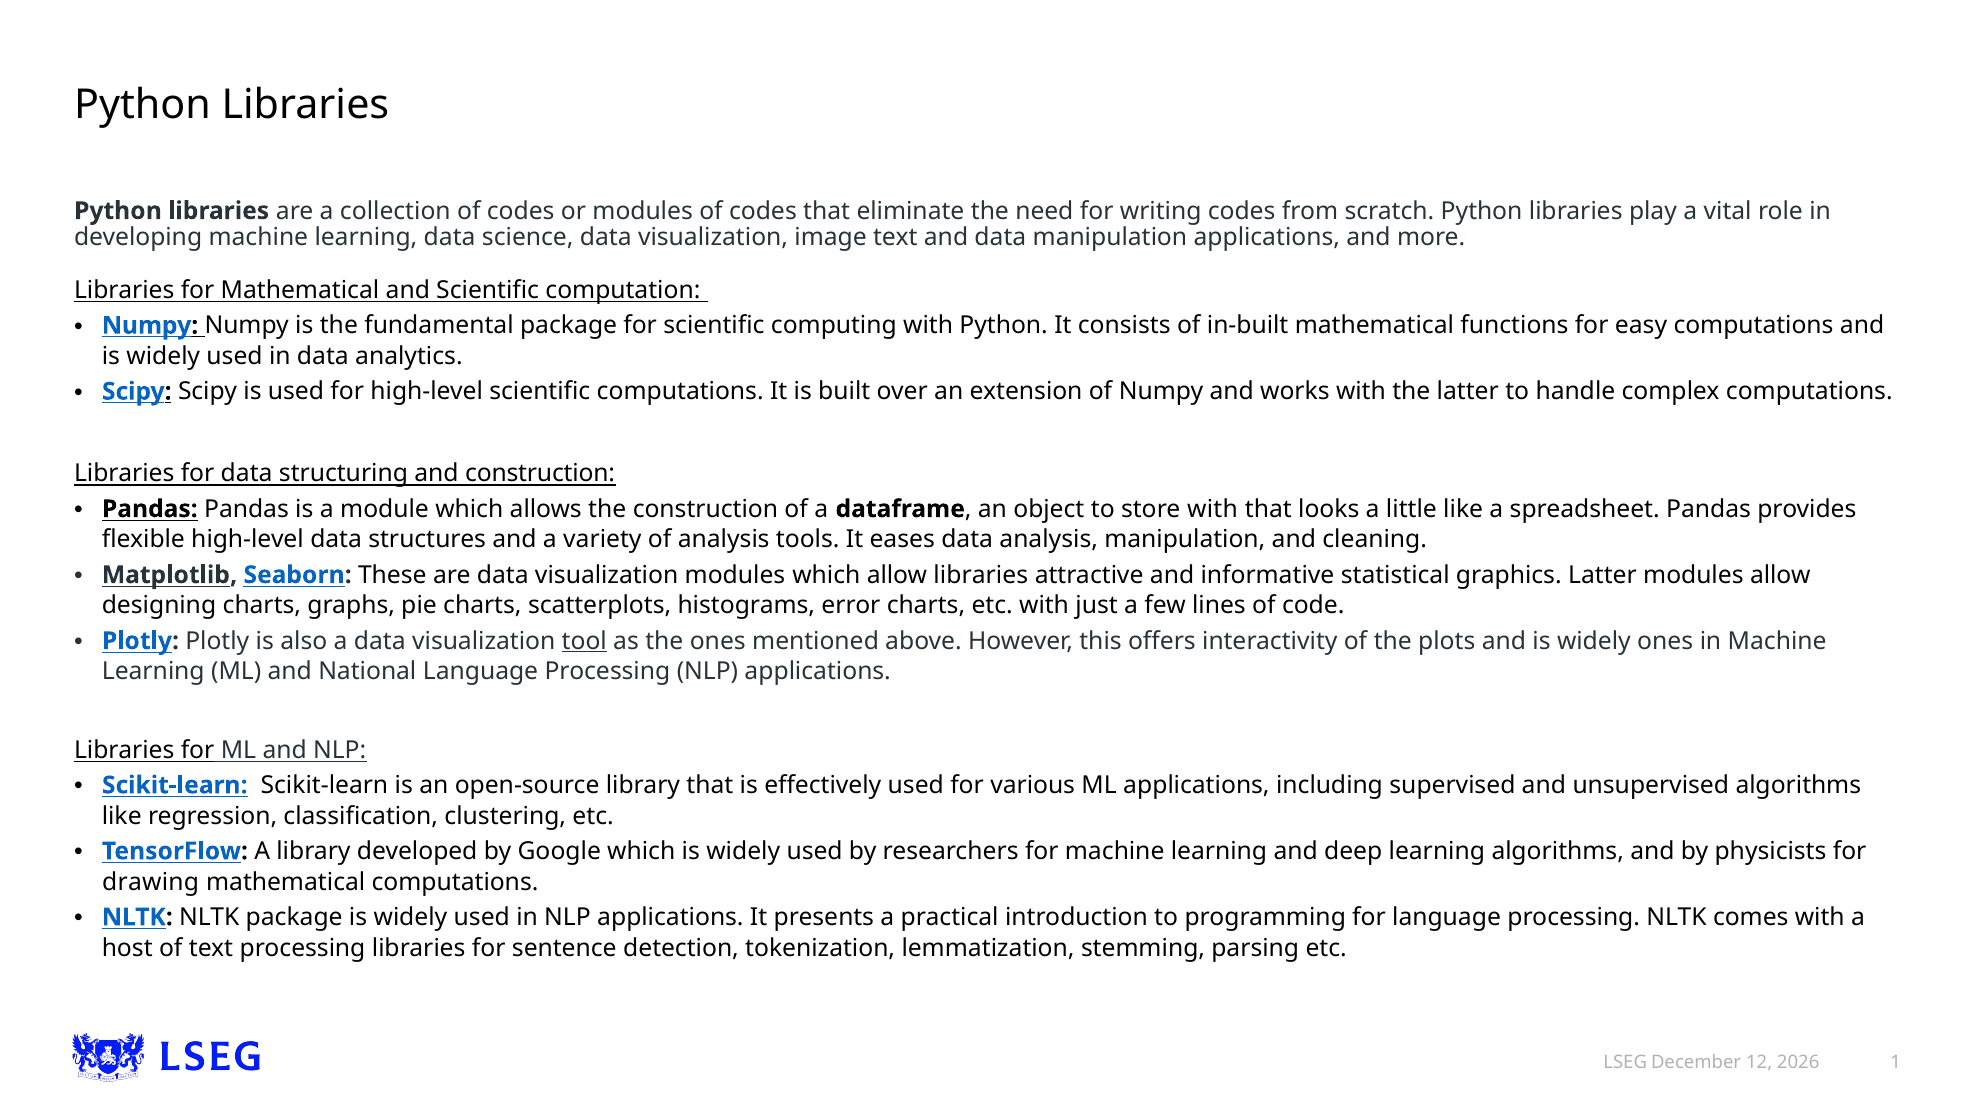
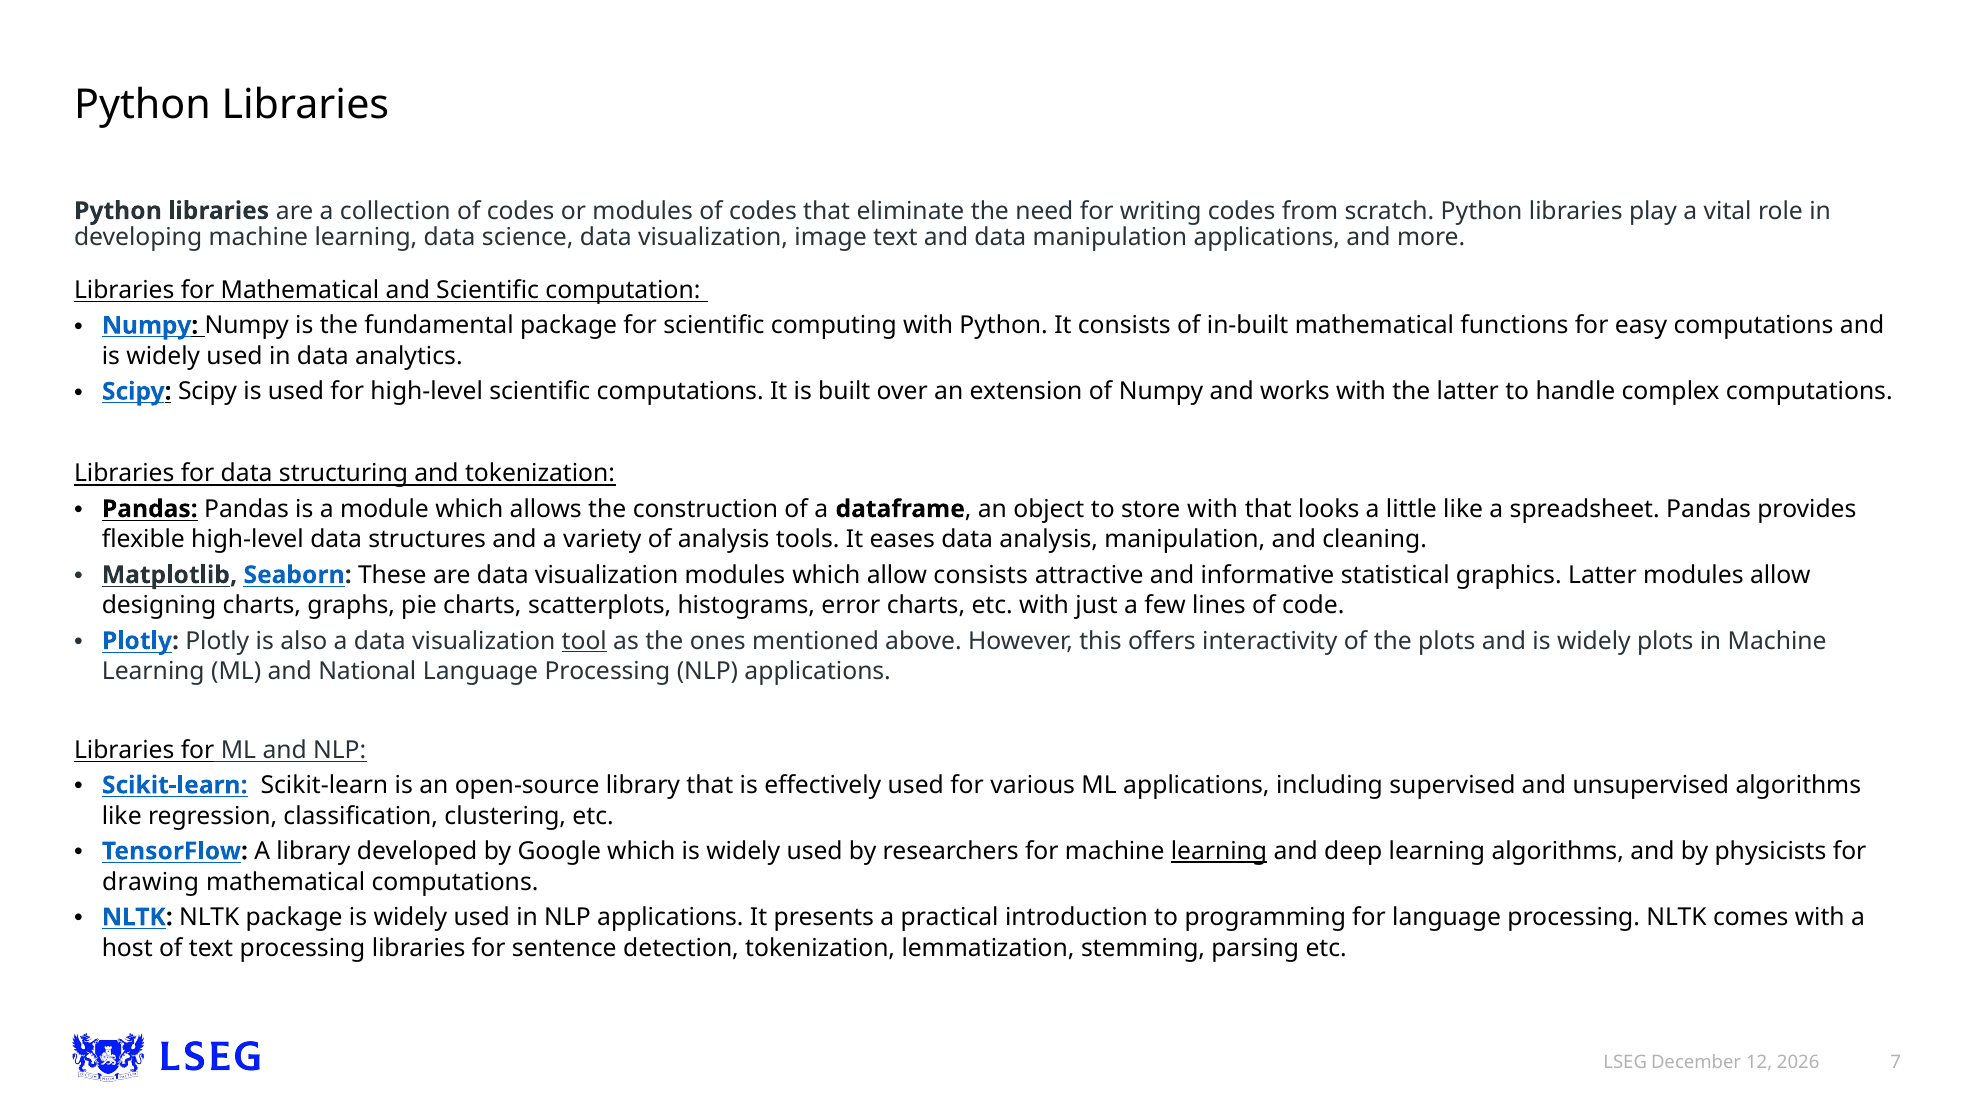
and construction: construction -> tokenization
allow libraries: libraries -> consists
widely ones: ones -> plots
learning at (1219, 851) underline: none -> present
1: 1 -> 7
